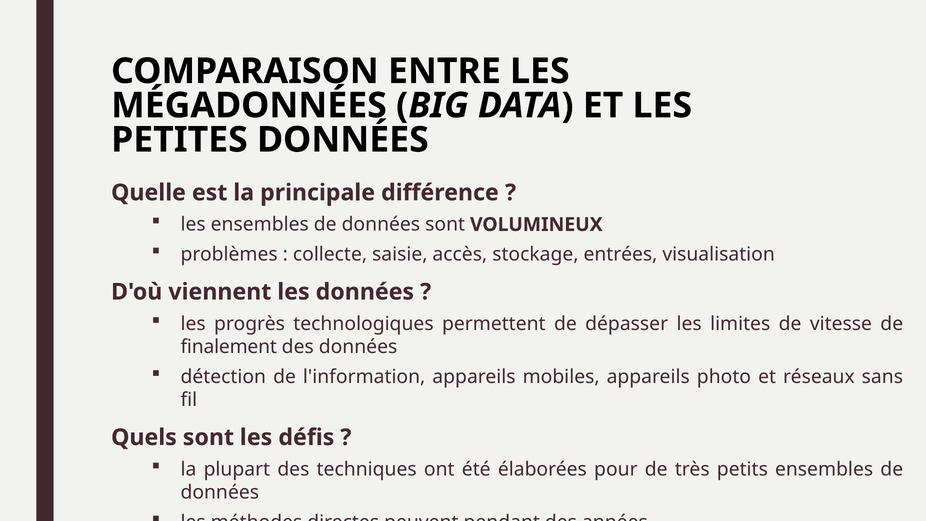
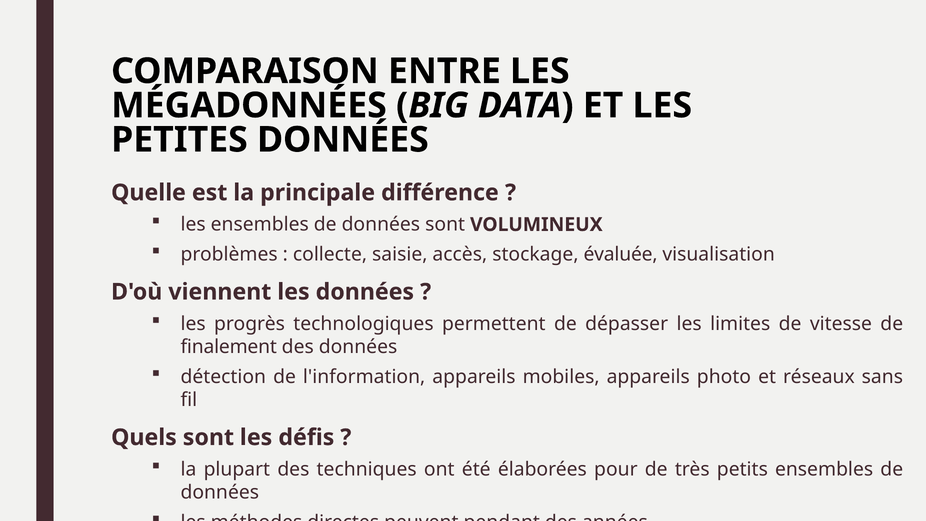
entrées: entrées -> évaluée
